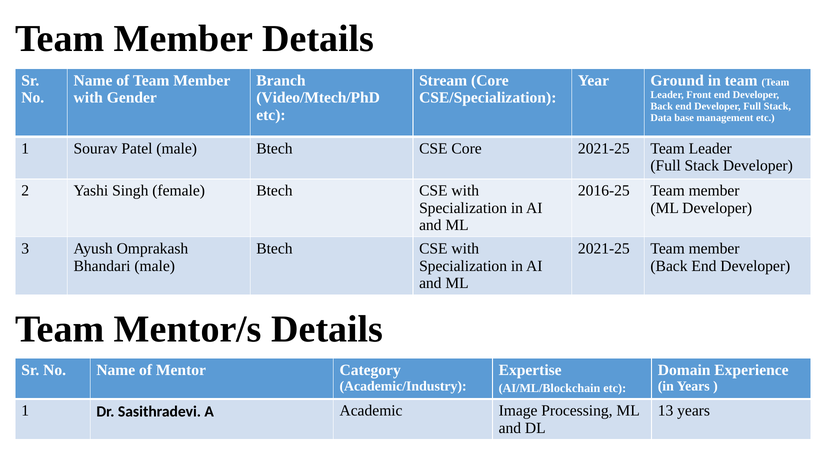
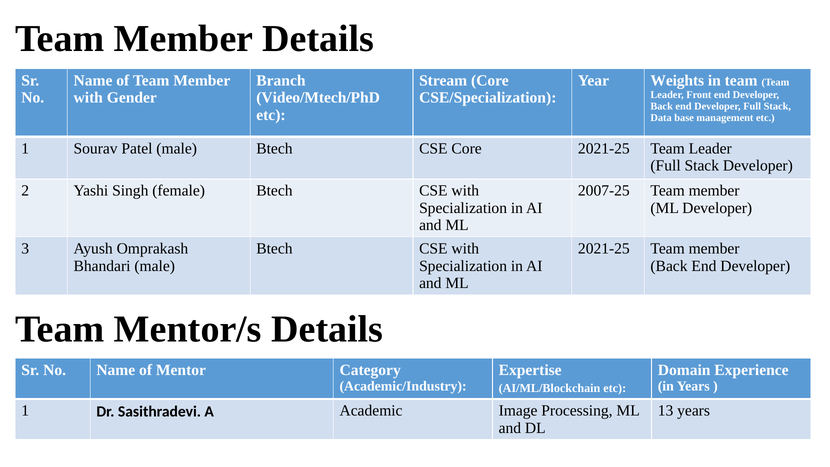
Ground: Ground -> Weights
2016-25: 2016-25 -> 2007-25
